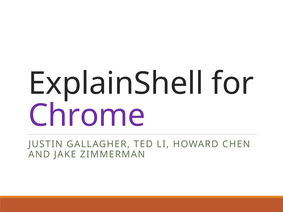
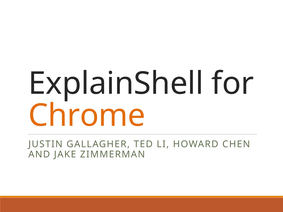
Chrome colour: purple -> orange
